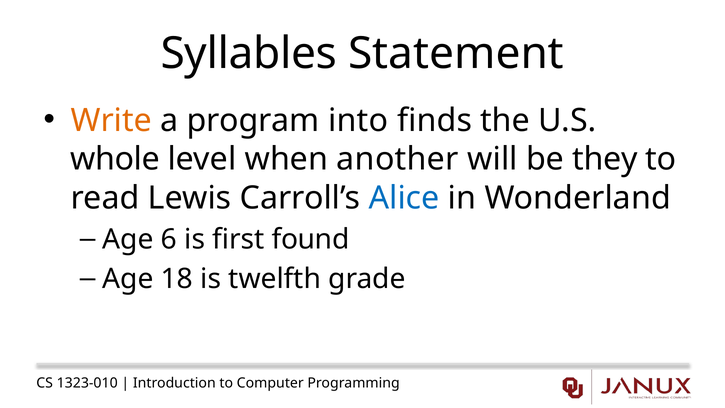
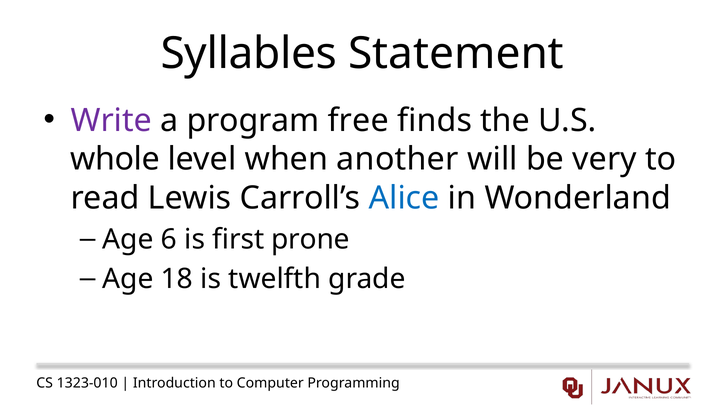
Write colour: orange -> purple
into: into -> free
they: they -> very
found: found -> prone
